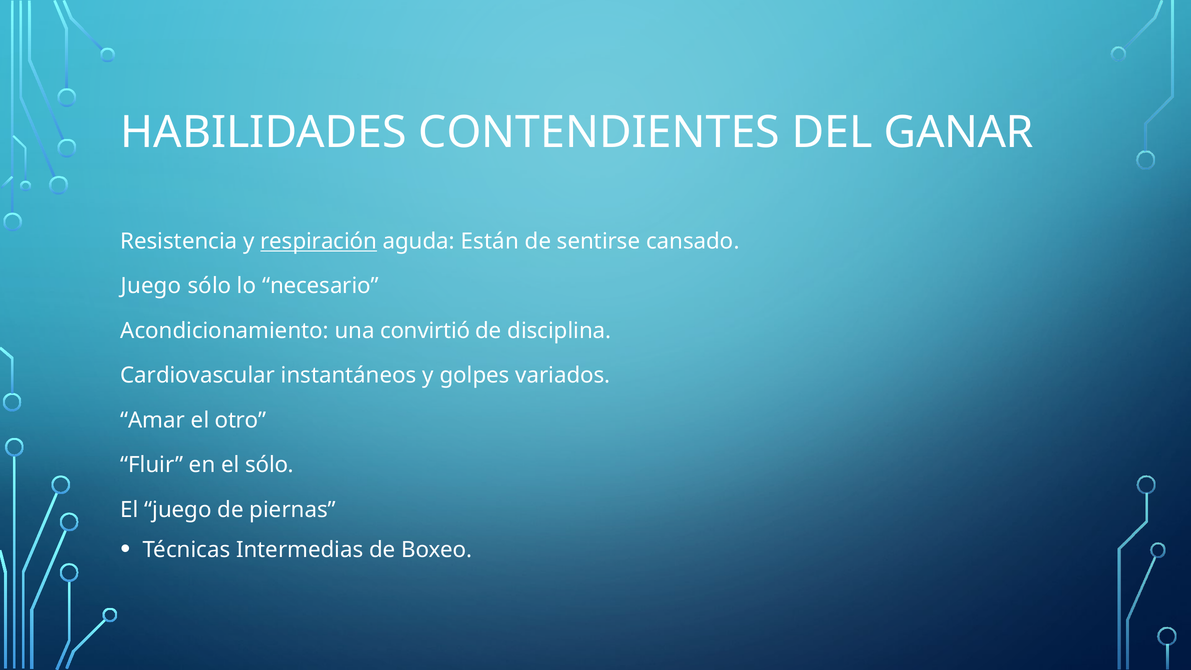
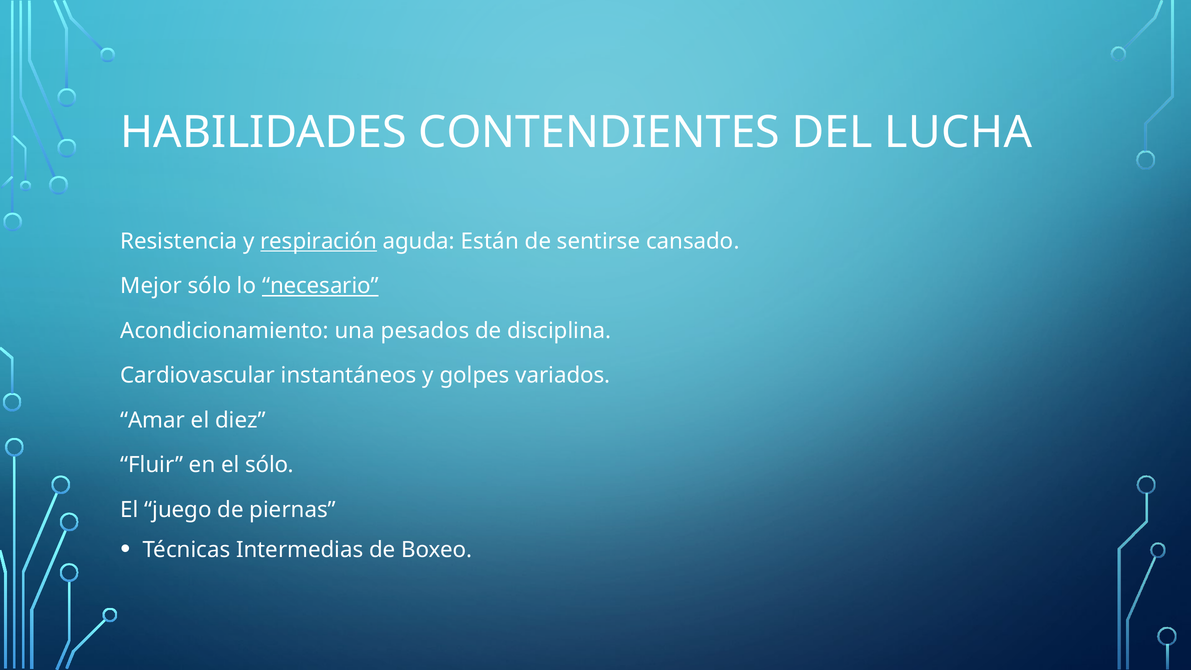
GANAR: GANAR -> LUCHA
Juego at (151, 286): Juego -> Mejor
necesario underline: none -> present
convirtió: convirtió -> pesados
otro: otro -> diez
